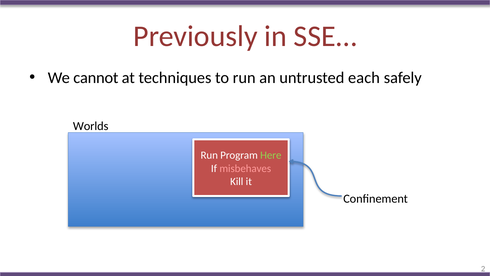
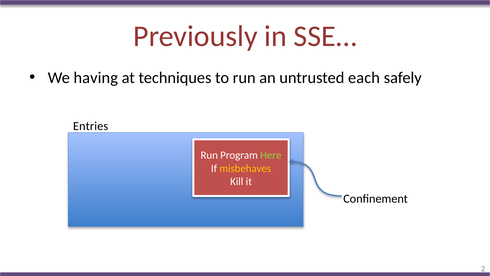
cannot: cannot -> having
Worlds: Worlds -> Entries
misbehaves colour: pink -> yellow
